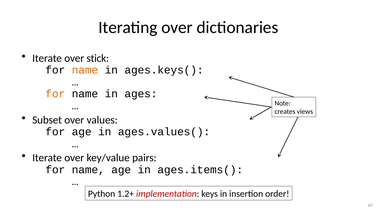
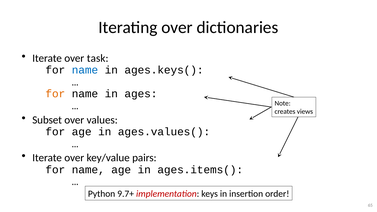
stick: stick -> task
name at (85, 70) colour: orange -> blue
1.2+: 1.2+ -> 9.7+
